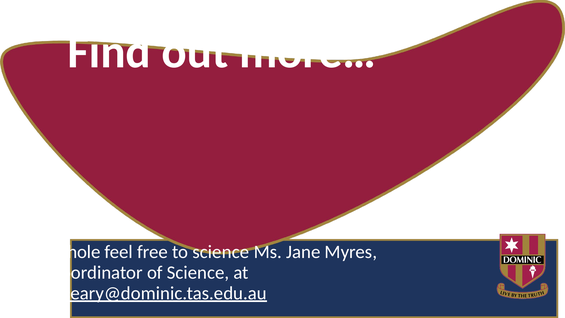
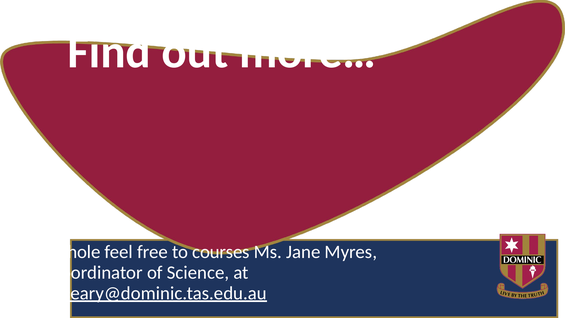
to science: science -> courses
